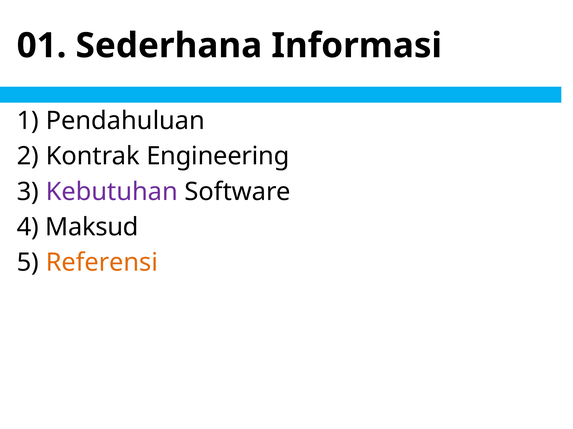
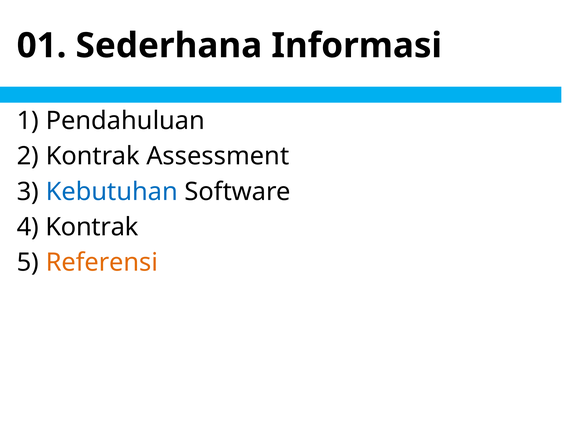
Engineering: Engineering -> Assessment
Kebutuhan colour: purple -> blue
Maksud at (92, 227): Maksud -> Kontrak
